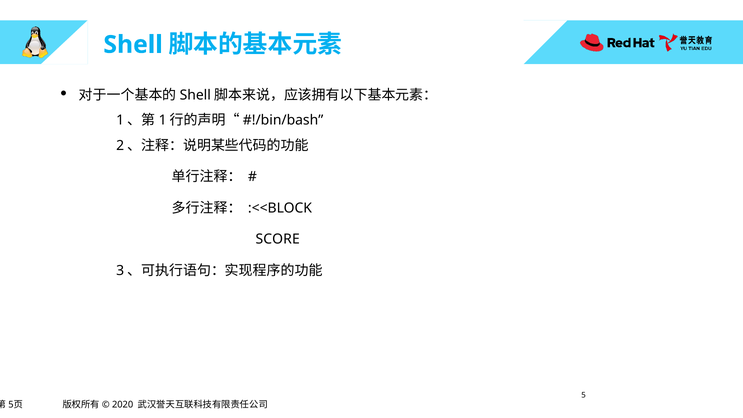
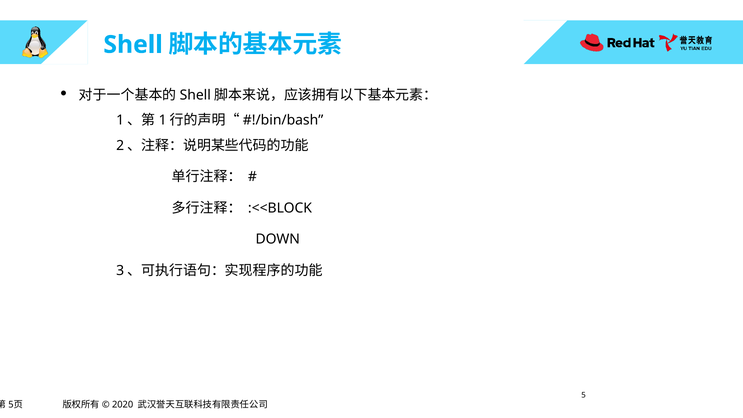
SCORE: SCORE -> DOWN
